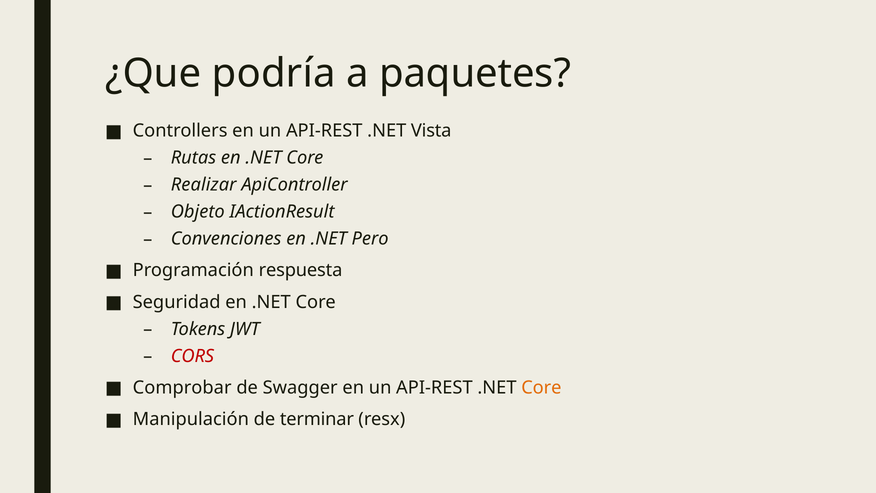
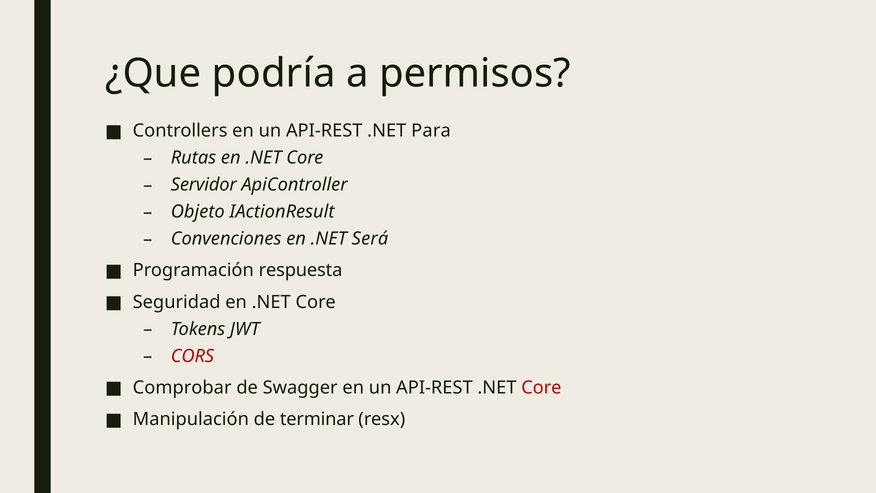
paquetes: paquetes -> permisos
Vista: Vista -> Para
Realizar: Realizar -> Servidor
Pero: Pero -> Será
Core at (541, 387) colour: orange -> red
